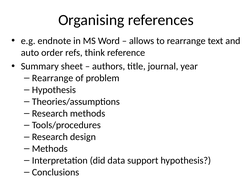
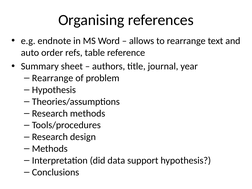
think: think -> table
